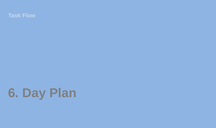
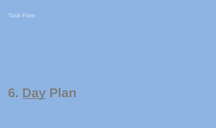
Day underline: none -> present
